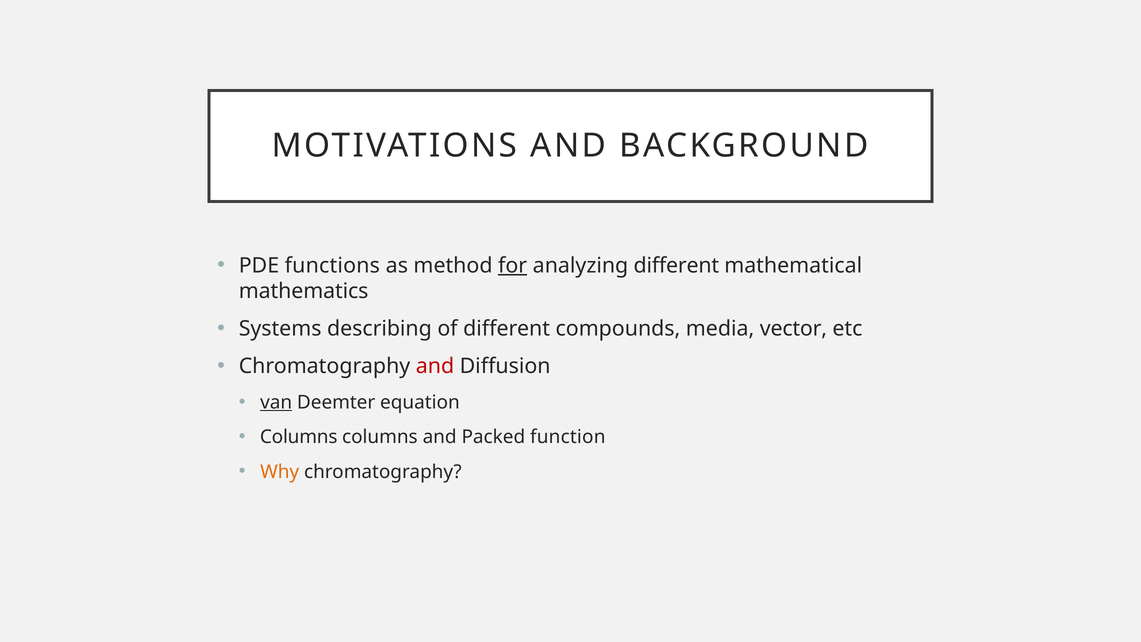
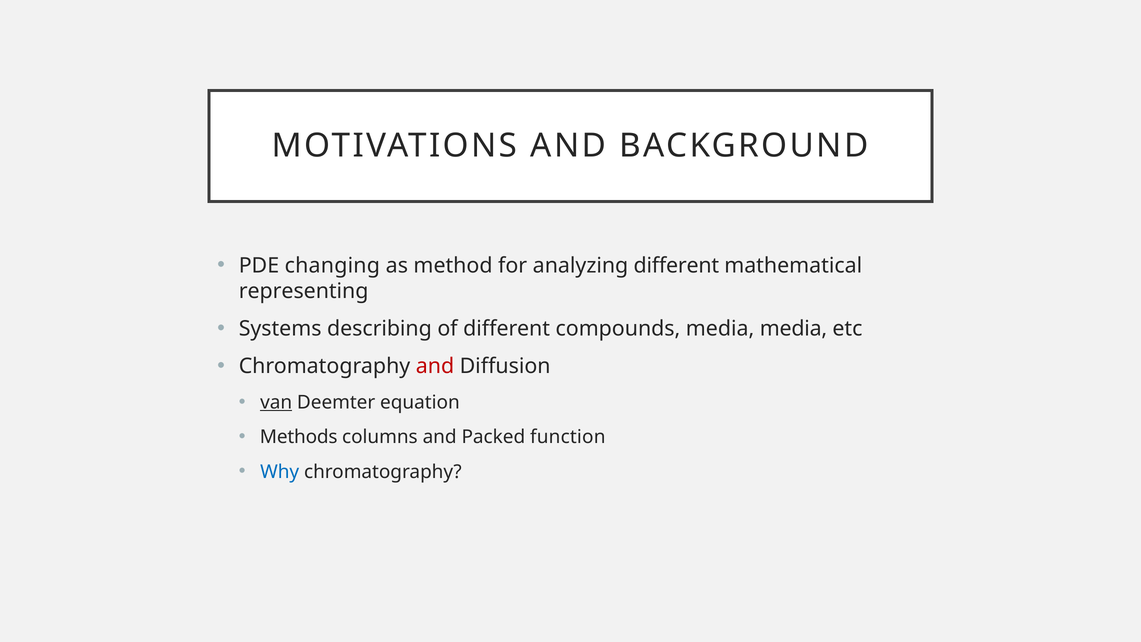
functions: functions -> changing
for underline: present -> none
mathematics: mathematics -> representing
media vector: vector -> media
Columns at (299, 437): Columns -> Methods
Why colour: orange -> blue
